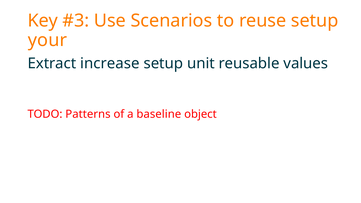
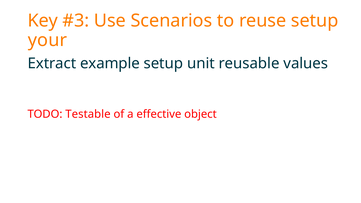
increase: increase -> example
Patterns: Patterns -> Testable
baseline: baseline -> effective
